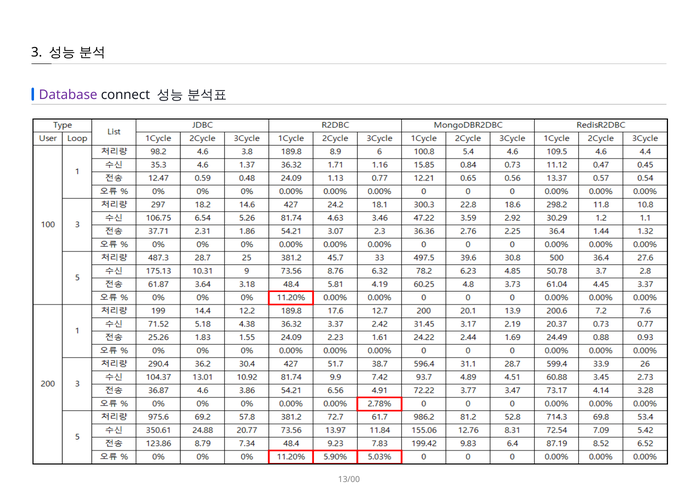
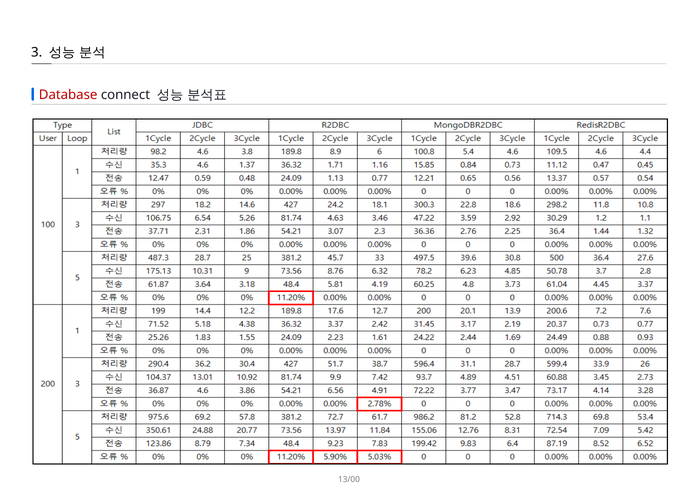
Database colour: purple -> red
